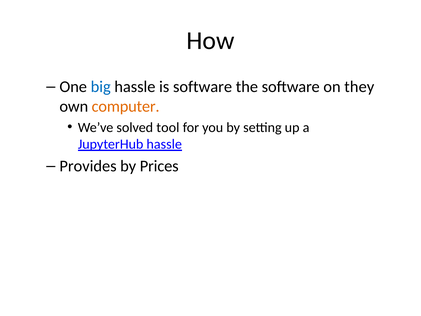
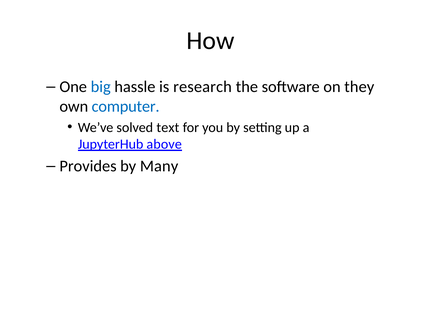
is software: software -> research
computer colour: orange -> blue
tool: tool -> text
JupyterHub hassle: hassle -> above
Prices: Prices -> Many
